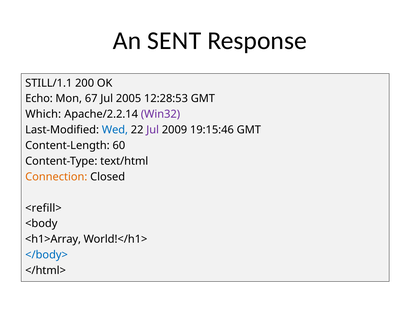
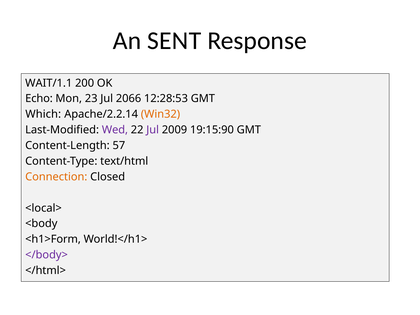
STILL/1.1: STILL/1.1 -> WAIT/1.1
67: 67 -> 23
2005: 2005 -> 2066
Win32 colour: purple -> orange
Wed colour: blue -> purple
19:15:46: 19:15:46 -> 19:15:90
60: 60 -> 57
<refill>: <refill> -> <local>
<h1>Array: <h1>Array -> <h1>Form
</body> colour: blue -> purple
